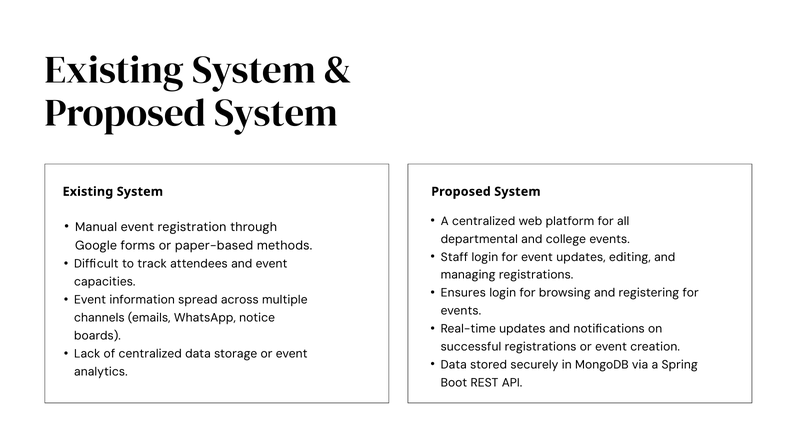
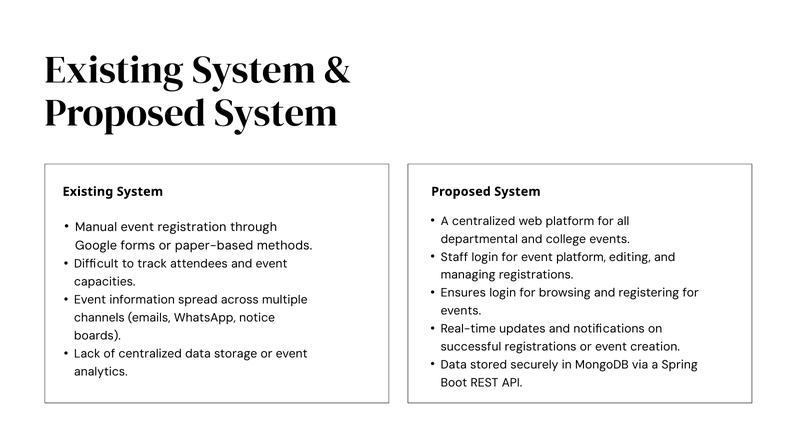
event updates: updates -> platform
